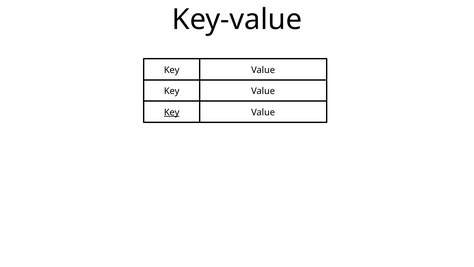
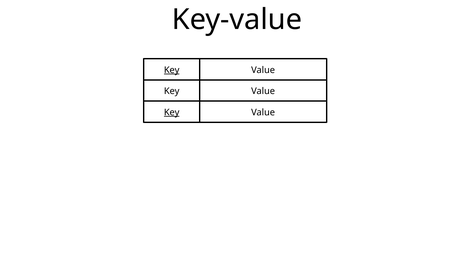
Key at (172, 70) underline: none -> present
